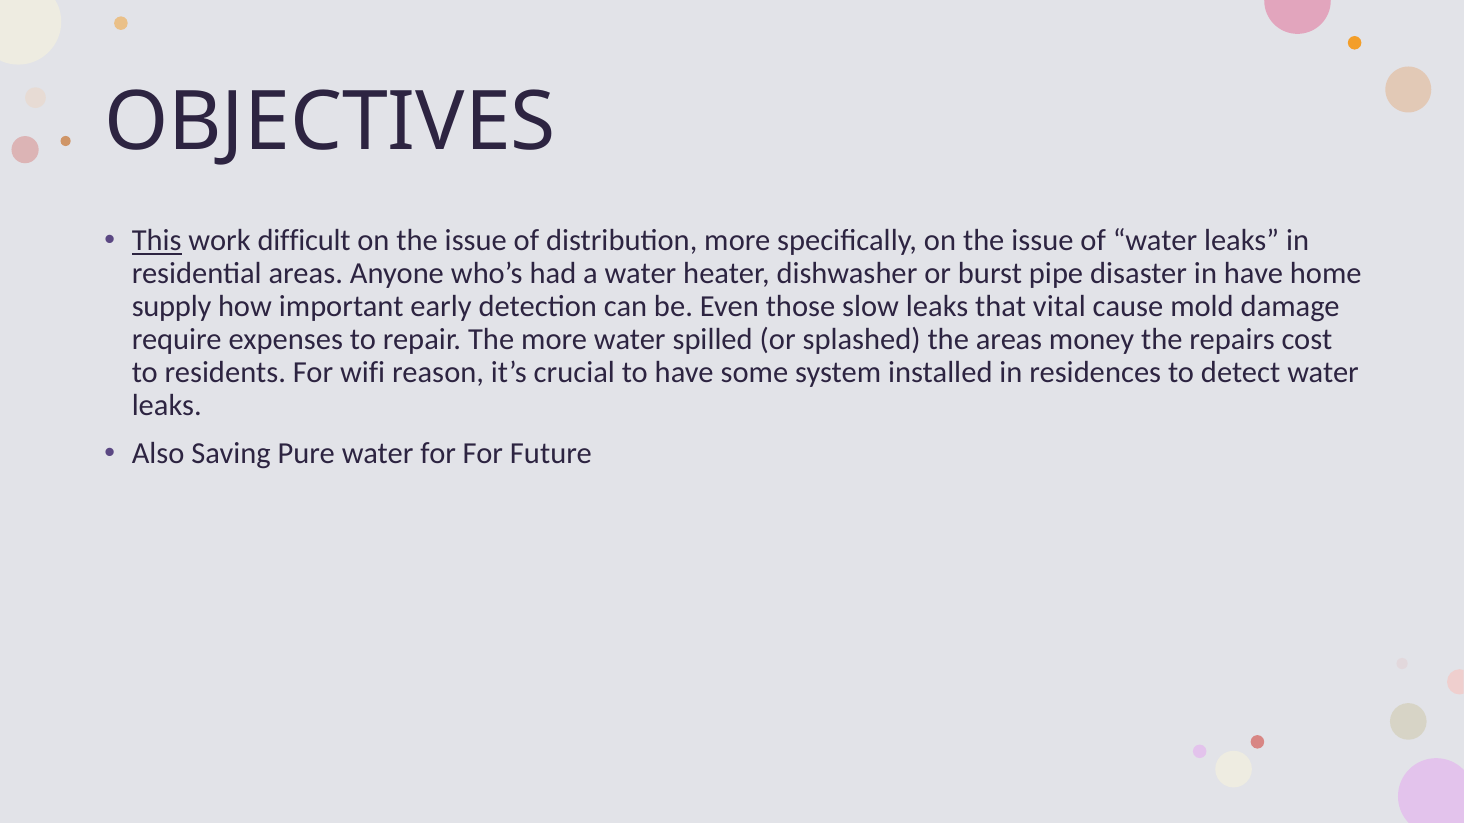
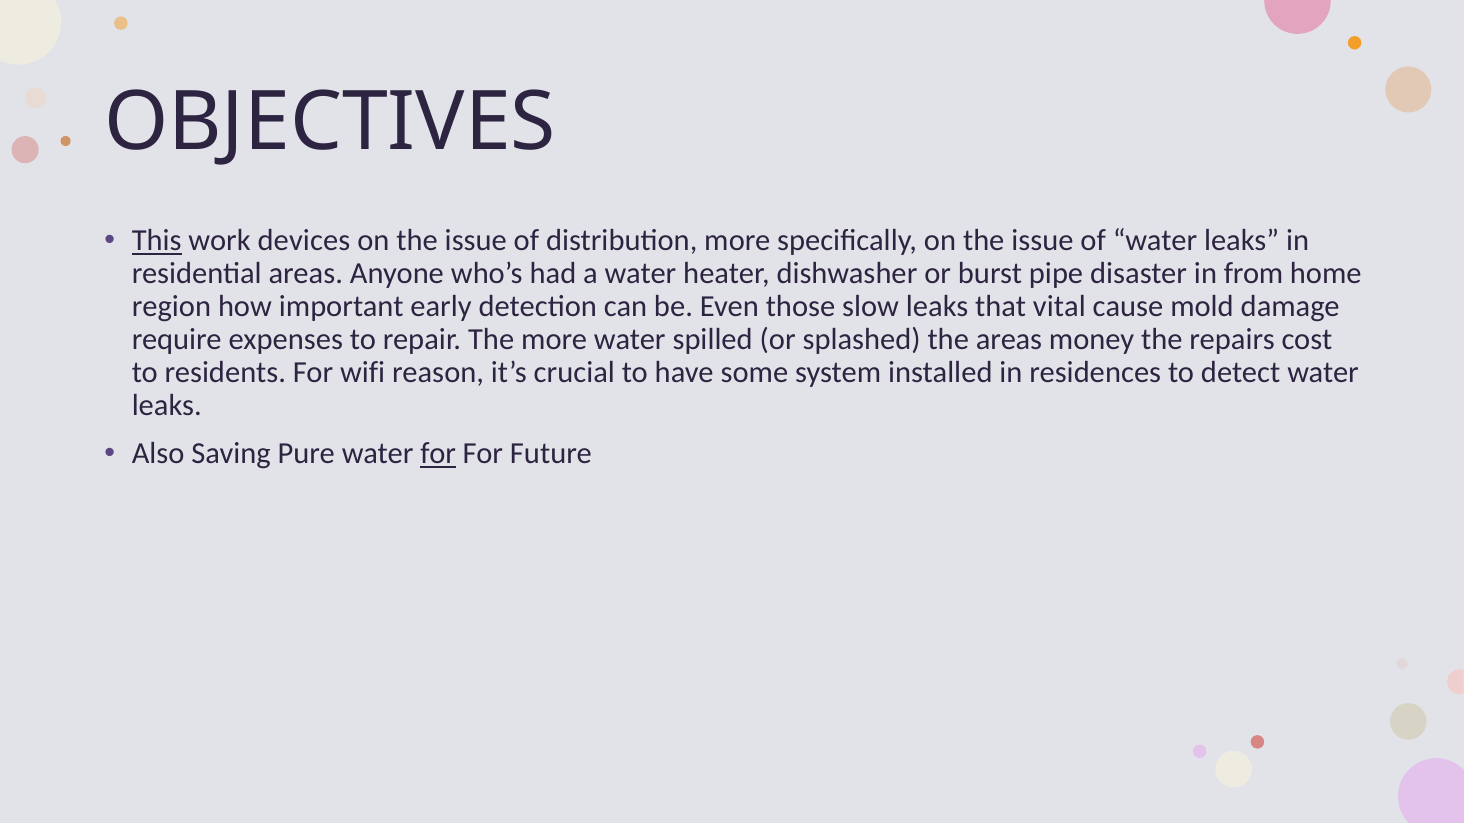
difficult: difficult -> devices
in have: have -> from
supply: supply -> region
for at (438, 454) underline: none -> present
